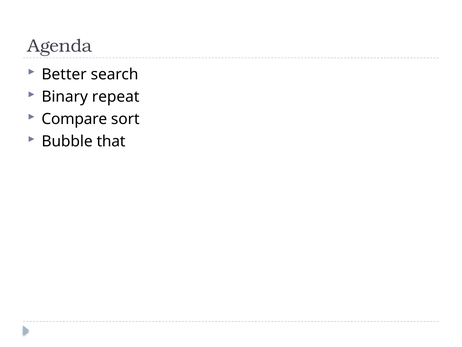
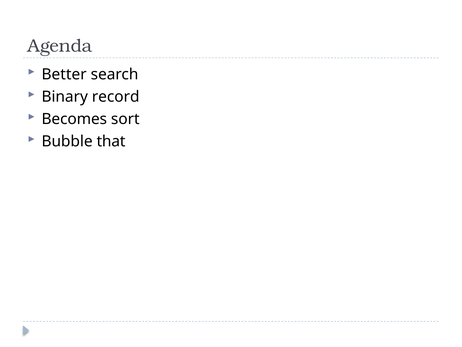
repeat: repeat -> record
Compare: Compare -> Becomes
